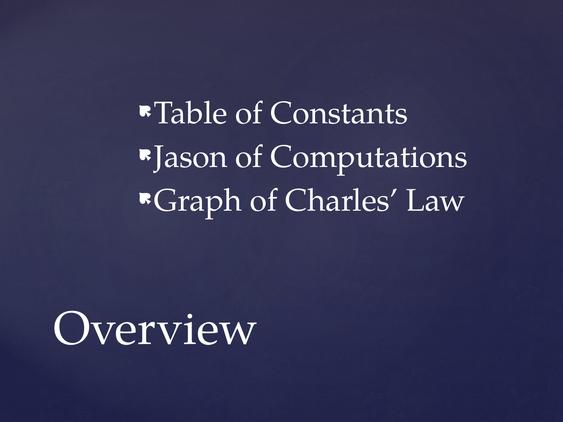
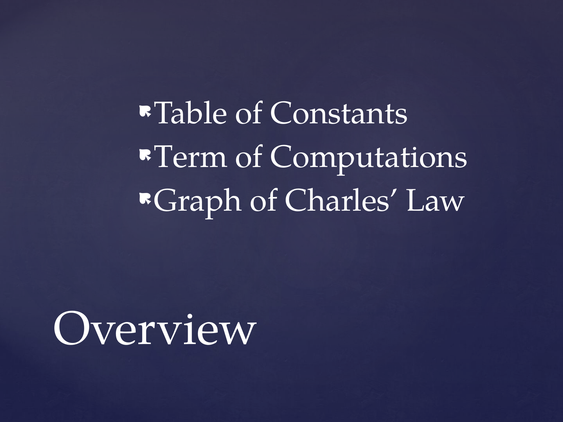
Jason: Jason -> Term
